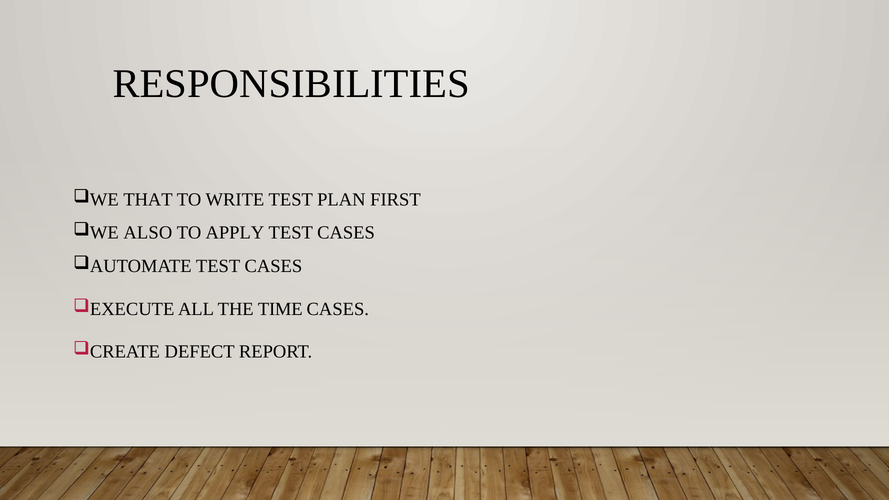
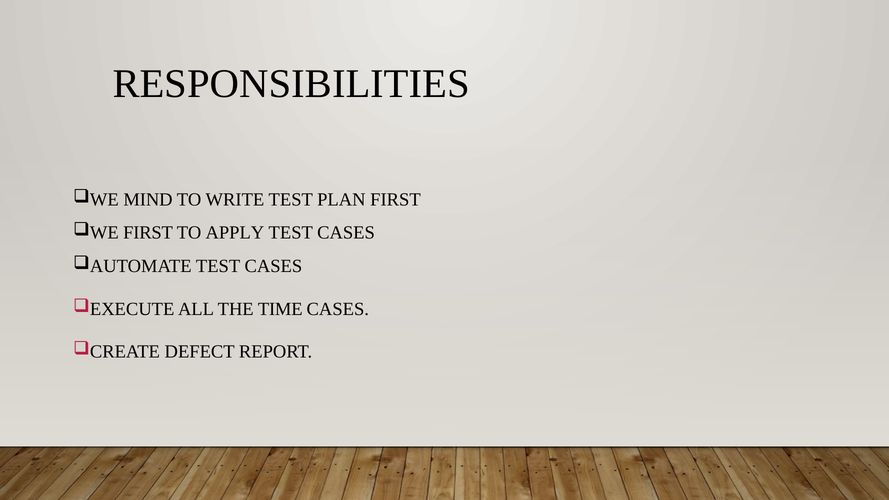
THAT: THAT -> MIND
ALSO at (148, 233): ALSO -> FIRST
